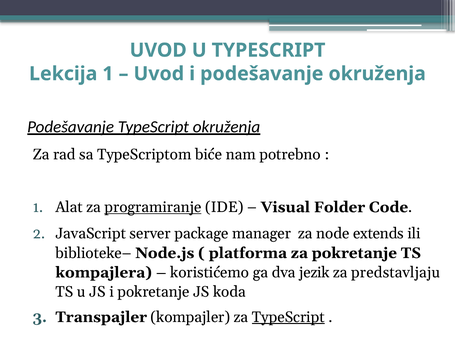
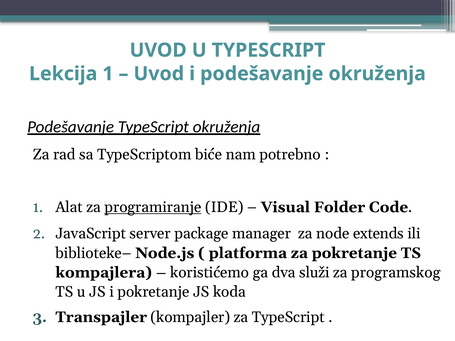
jezik: jezik -> služi
predstavljaju: predstavljaju -> programskog
TypeScript at (288, 317) underline: present -> none
